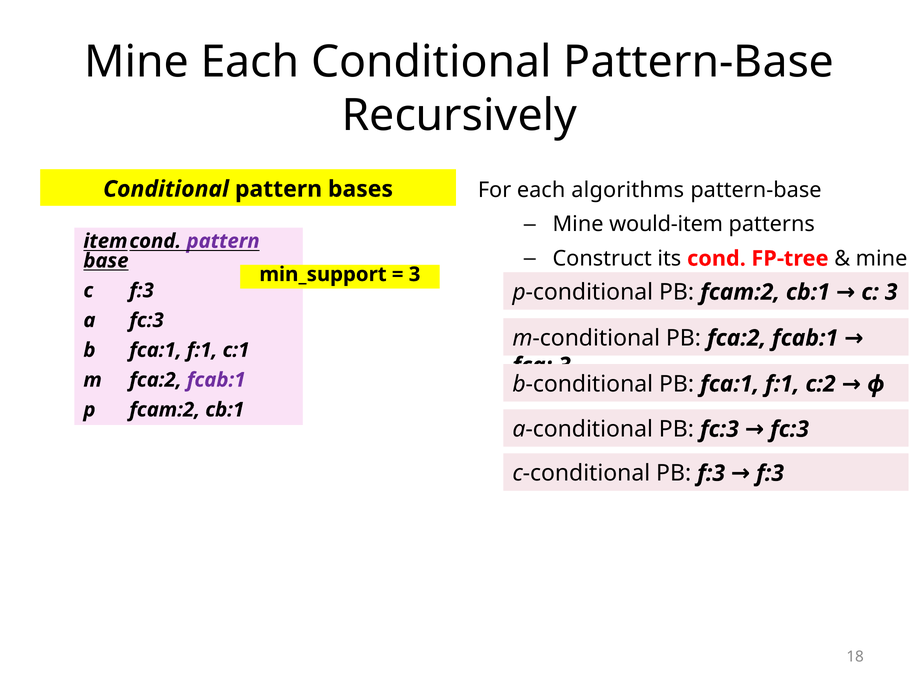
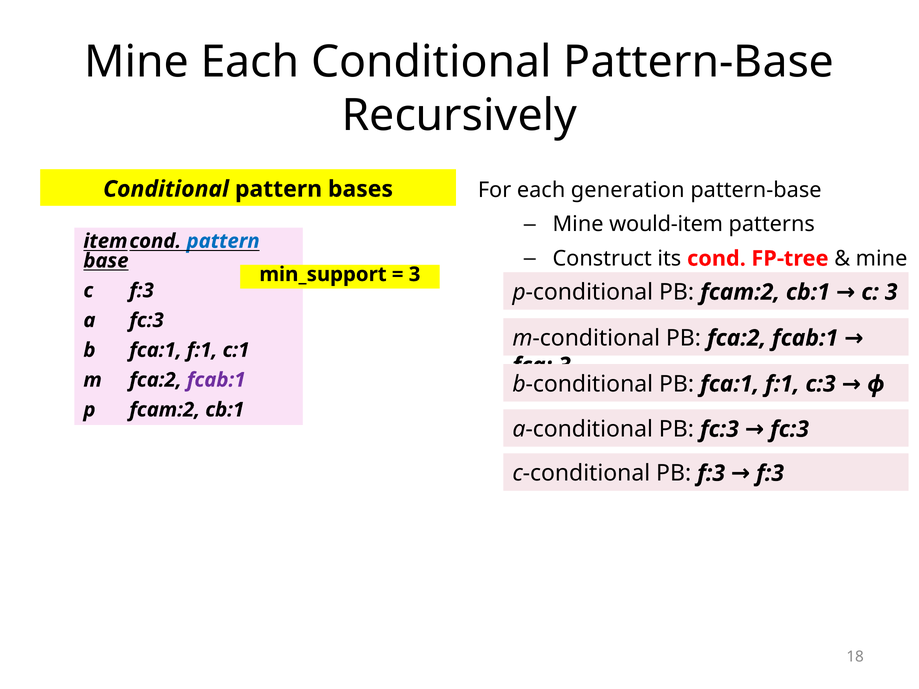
algorithms: algorithms -> generation
pattern at (223, 241) colour: purple -> blue
c:2: c:2 -> c:3
